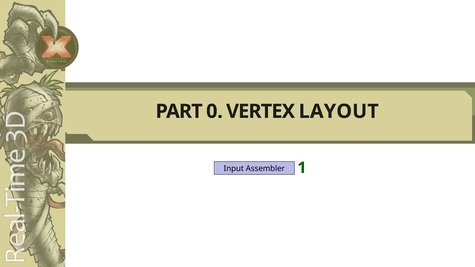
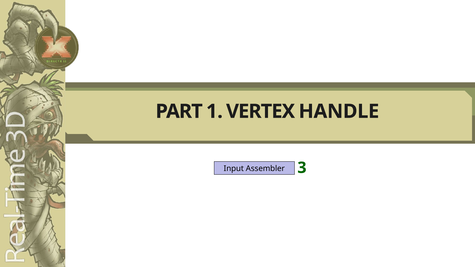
0: 0 -> 1
LAYOUT: LAYOUT -> HANDLE
1: 1 -> 3
